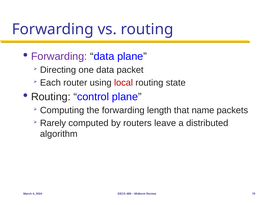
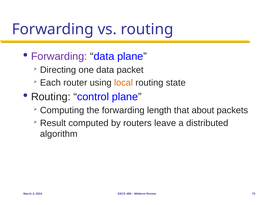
local colour: red -> orange
name: name -> about
Rarely: Rarely -> Result
